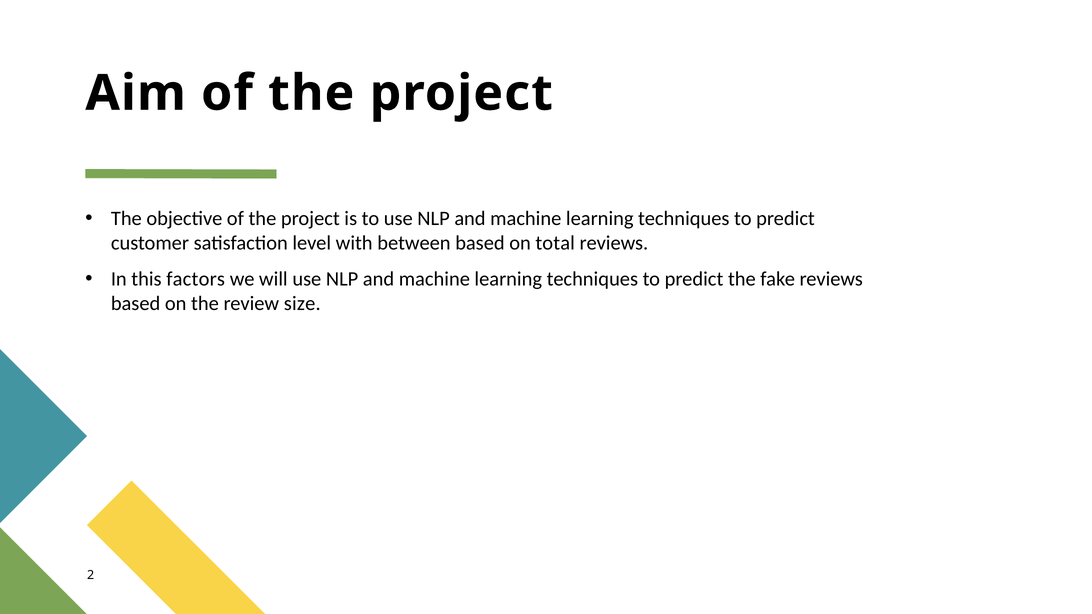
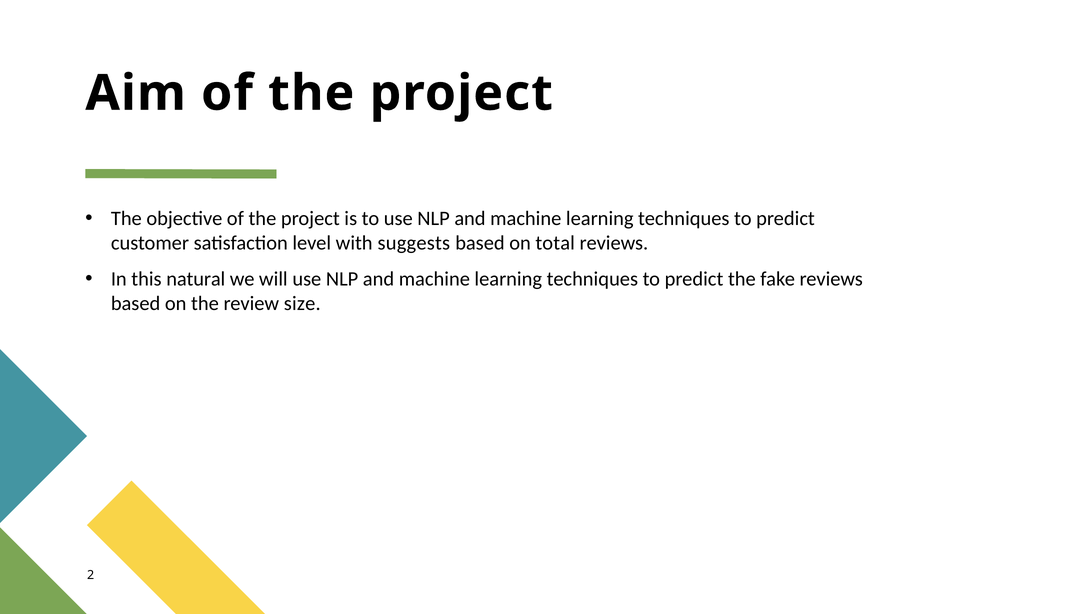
between: between -> suggests
factors: factors -> natural
